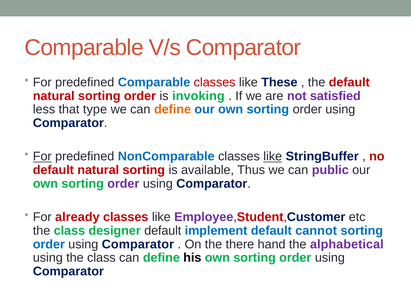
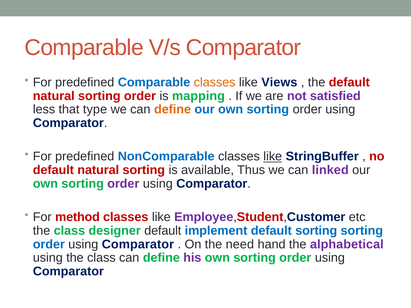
classes at (215, 82) colour: red -> orange
These: These -> Views
invoking: invoking -> mapping
For at (42, 157) underline: present -> none
public: public -> linked
already: already -> method
default cannot: cannot -> sorting
there: there -> need
his colour: black -> purple
